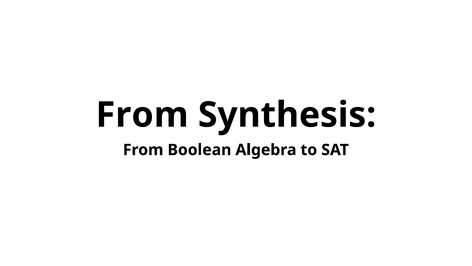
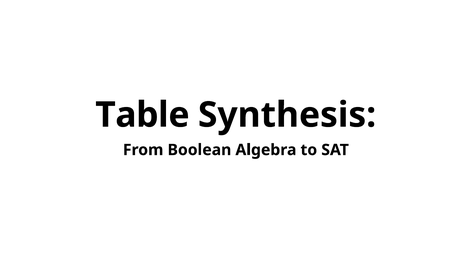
From at (142, 115): From -> Table
